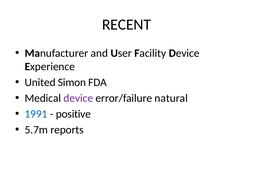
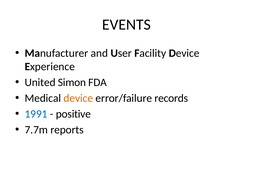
RECENT: RECENT -> EVENTS
device at (78, 98) colour: purple -> orange
natural: natural -> records
5.7m: 5.7m -> 7.7m
